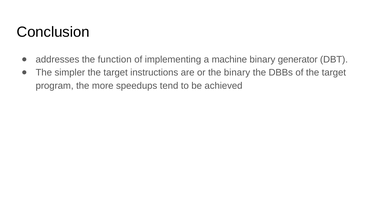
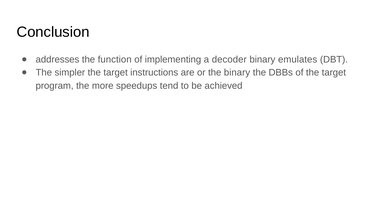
machine: machine -> decoder
generator: generator -> emulates
